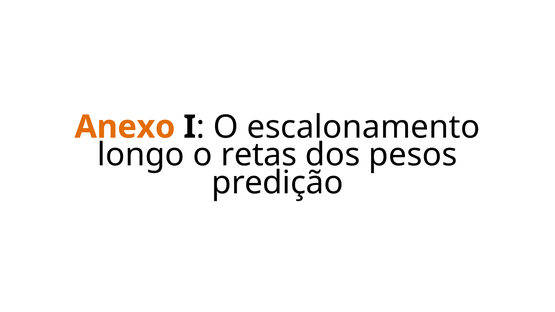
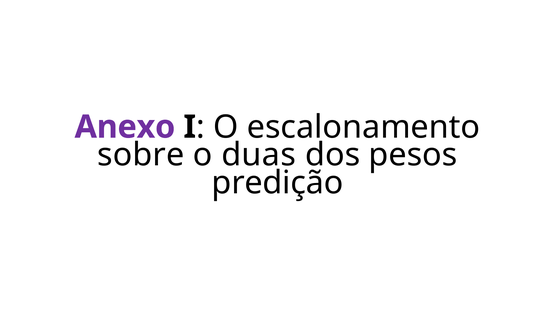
Anexo colour: orange -> purple
longo: longo -> sobre
retas: retas -> duas
